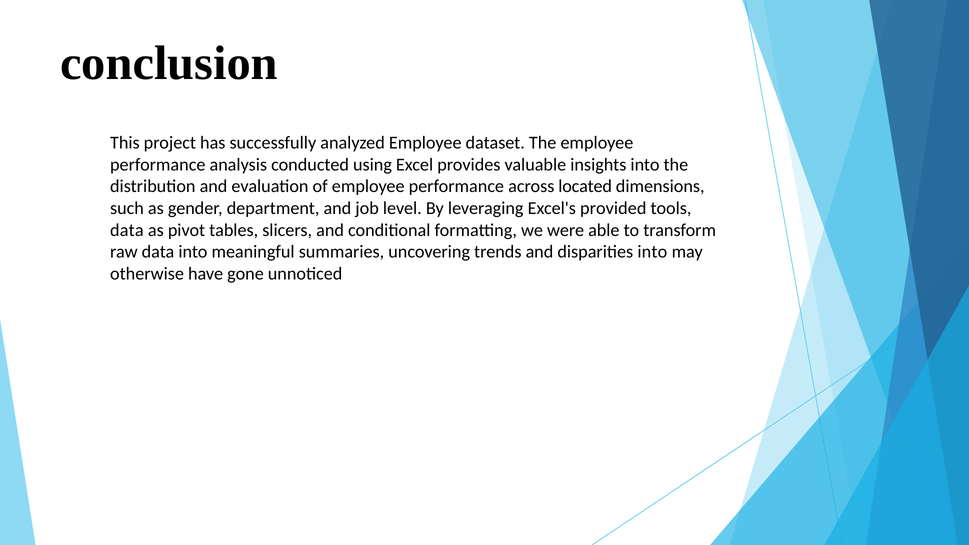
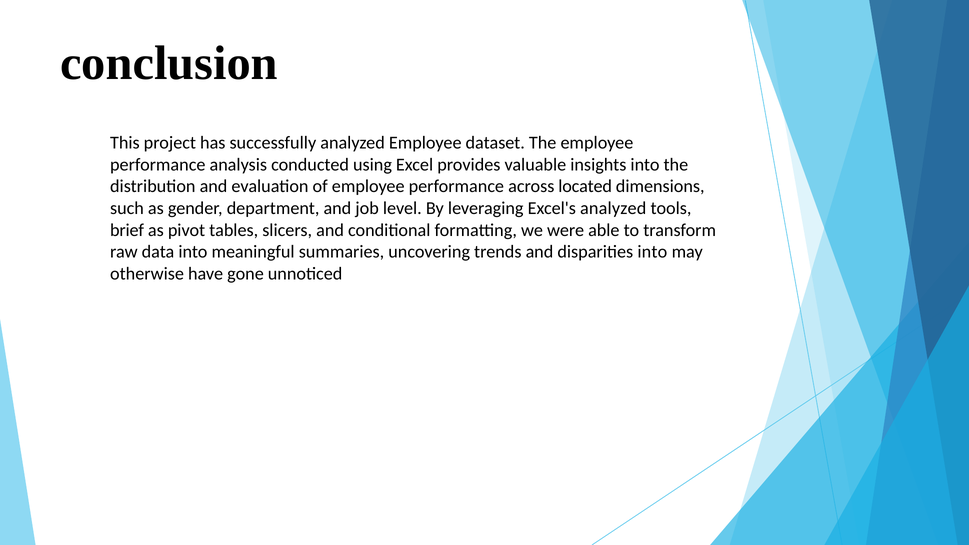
Excel's provided: provided -> analyzed
data at (127, 230): data -> brief
